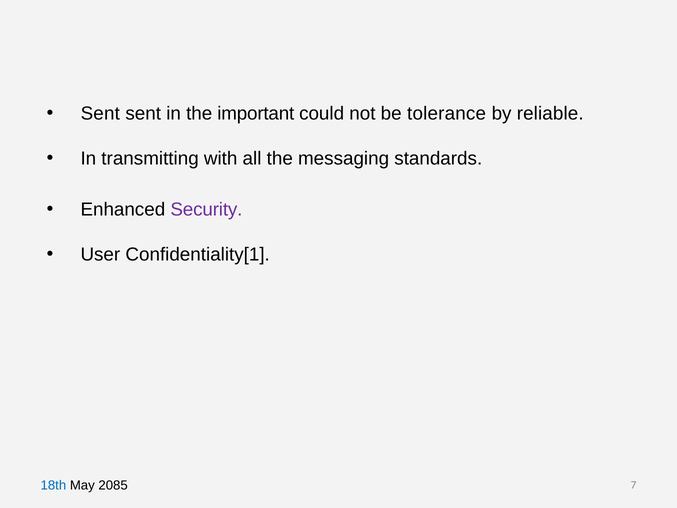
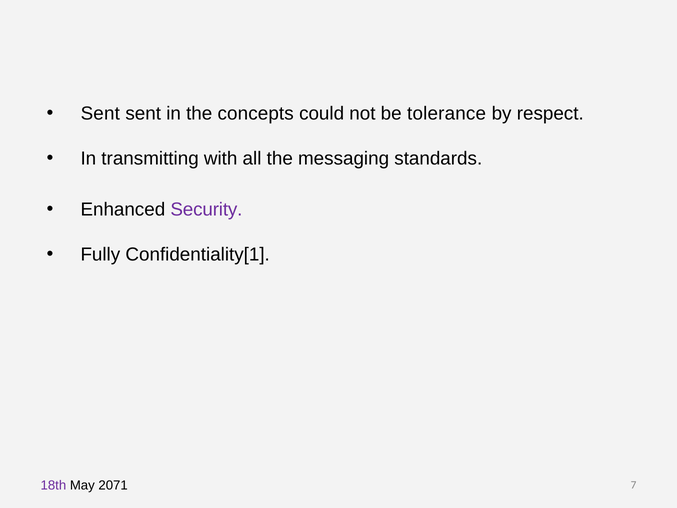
important: important -> concepts
reliable: reliable -> respect
User: User -> Fully
18th colour: blue -> purple
2085: 2085 -> 2071
